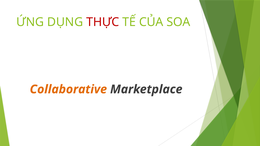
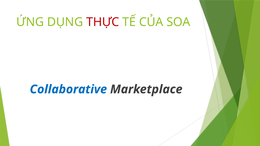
Collaborative colour: orange -> blue
